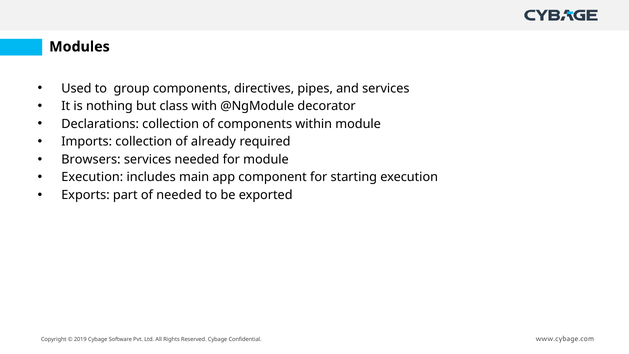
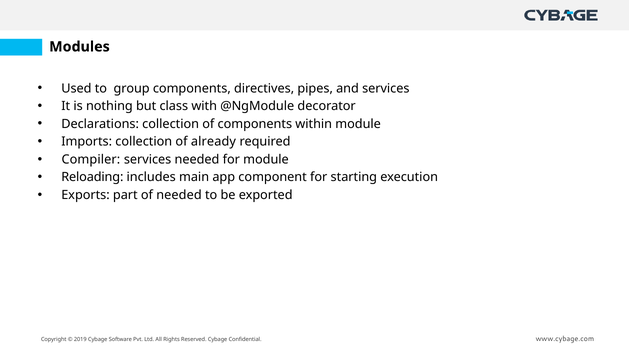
Browsers: Browsers -> Compiler
Execution at (92, 177): Execution -> Reloading
